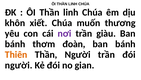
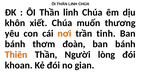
nơi colour: purple -> orange
giàu: giàu -> tinh
Người trần: trần -> lòng
người at (19, 65): người -> khoan
